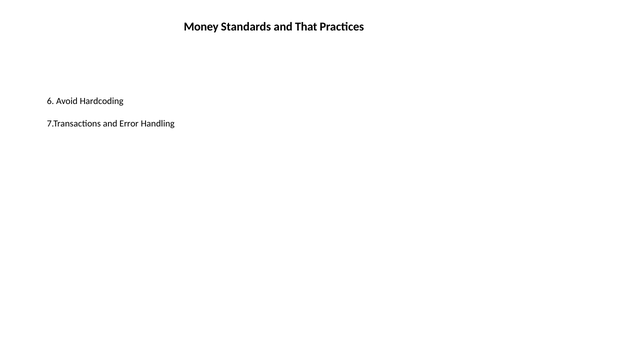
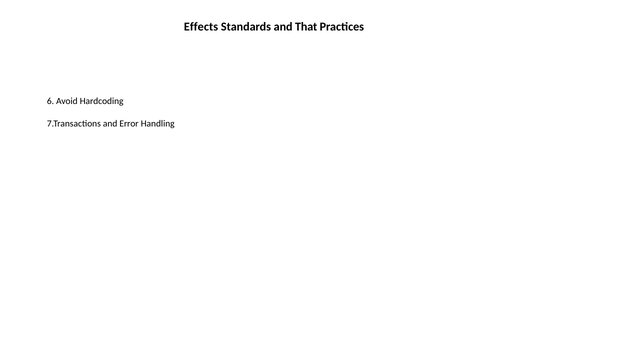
Money: Money -> Effects
